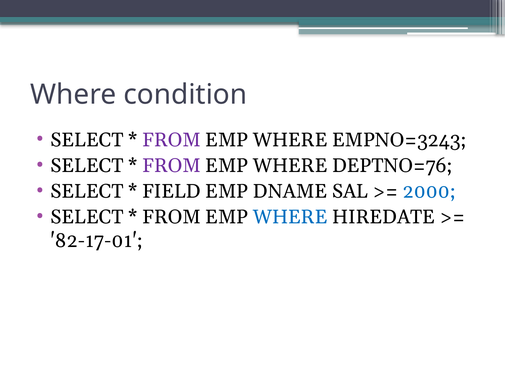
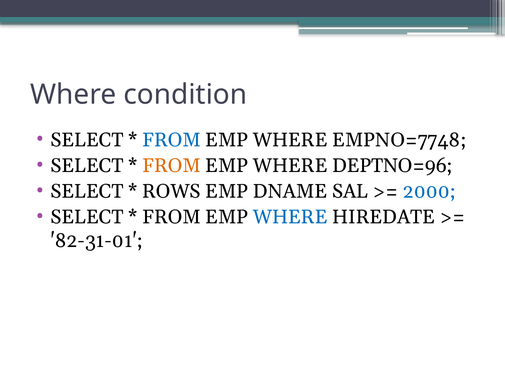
FROM at (171, 140) colour: purple -> blue
EMPNO=3243: EMPNO=3243 -> EMPNO=7748
FROM at (171, 166) colour: purple -> orange
DEPTNO=76: DEPTNO=76 -> DEPTNO=96
FIELD: FIELD -> ROWS
82-17-01: 82-17-01 -> 82-31-01
